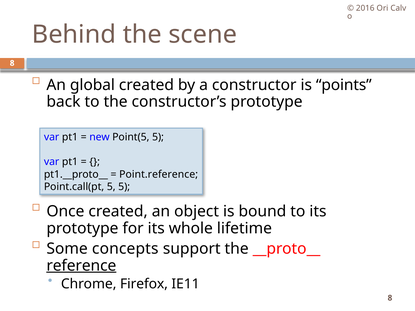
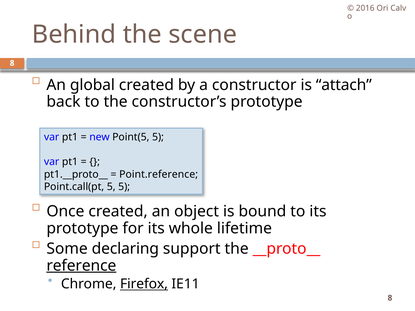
points: points -> attach
concepts: concepts -> declaring
Firefox underline: none -> present
